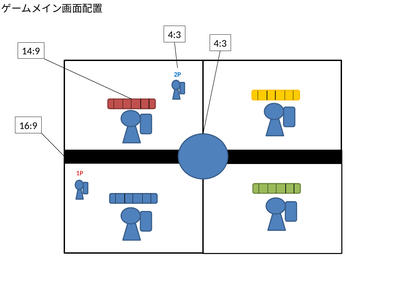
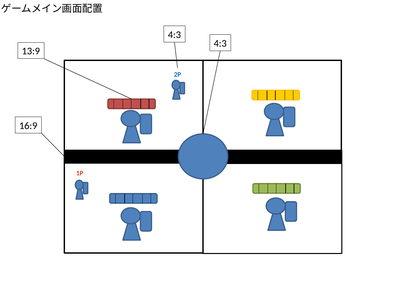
14:9: 14:9 -> 13:9
